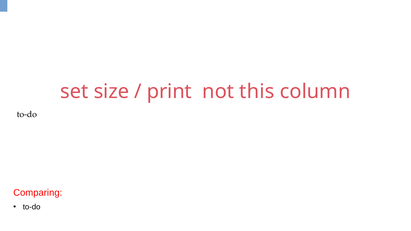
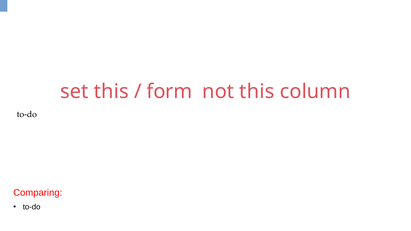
set size: size -> this
print: print -> form
